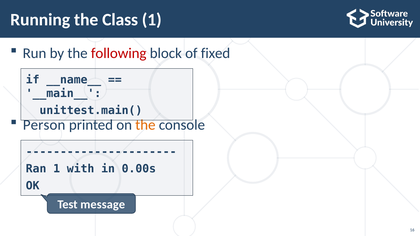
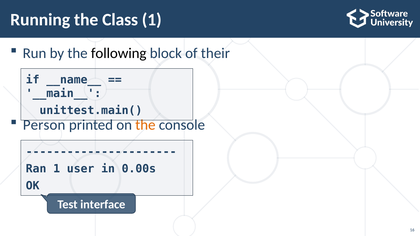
following colour: red -> black
fixed: fixed -> their
with: with -> user
message: message -> interface
